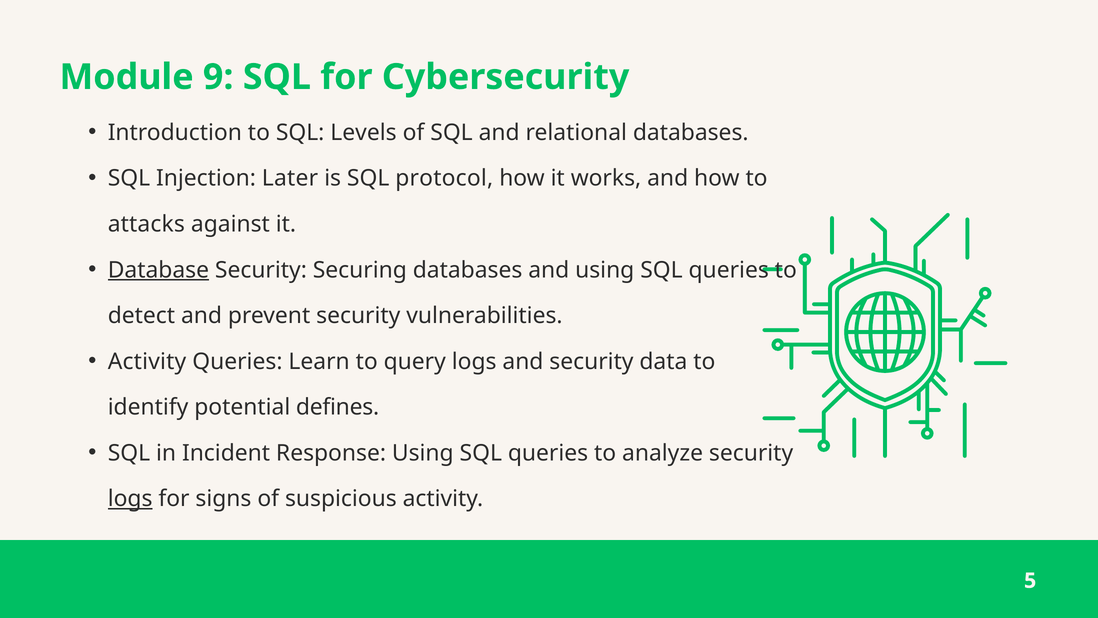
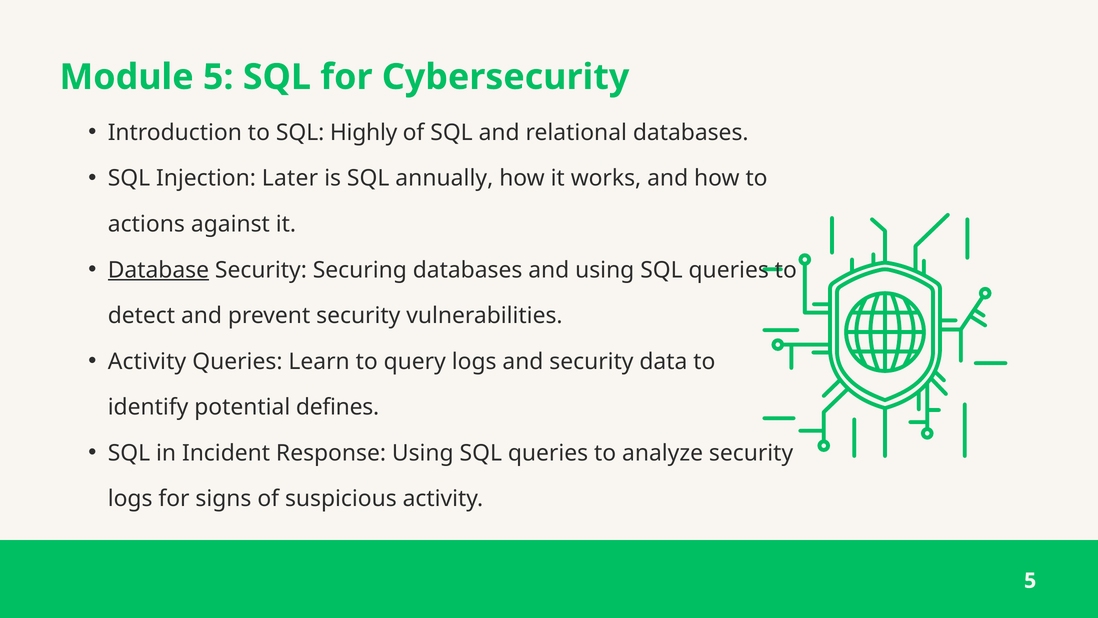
Module 9: 9 -> 5
Levels: Levels -> Highly
protocol: protocol -> annually
attacks: attacks -> actions
logs at (130, 499) underline: present -> none
